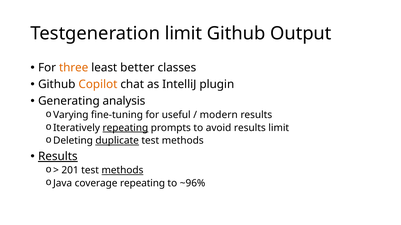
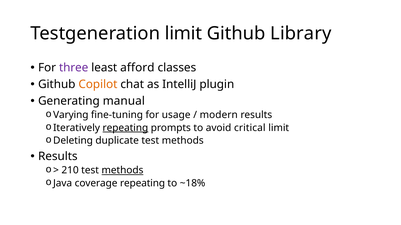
Output: Output -> Library
three colour: orange -> purple
better: better -> afford
analysis: analysis -> manual
useful: useful -> usage
avoid results: results -> critical
duplicate underline: present -> none
Results at (58, 157) underline: present -> none
201: 201 -> 210
~96%: ~96% -> ~18%
